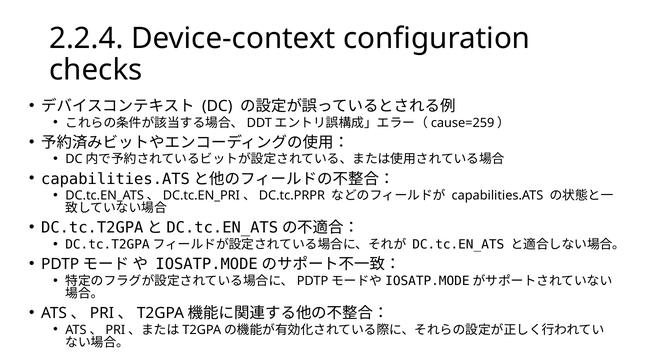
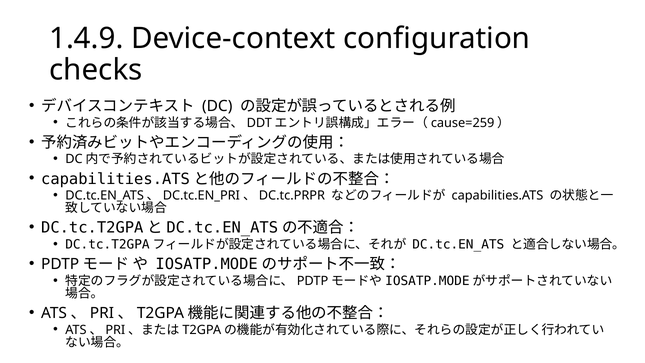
2.2.4: 2.2.4 -> 1.4.9
